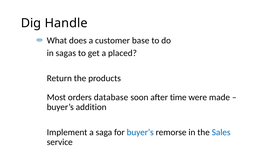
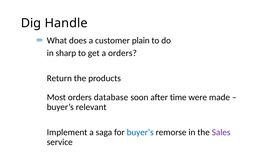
base: base -> plain
sagas: sagas -> sharp
a placed: placed -> orders
addition: addition -> relevant
Sales colour: blue -> purple
